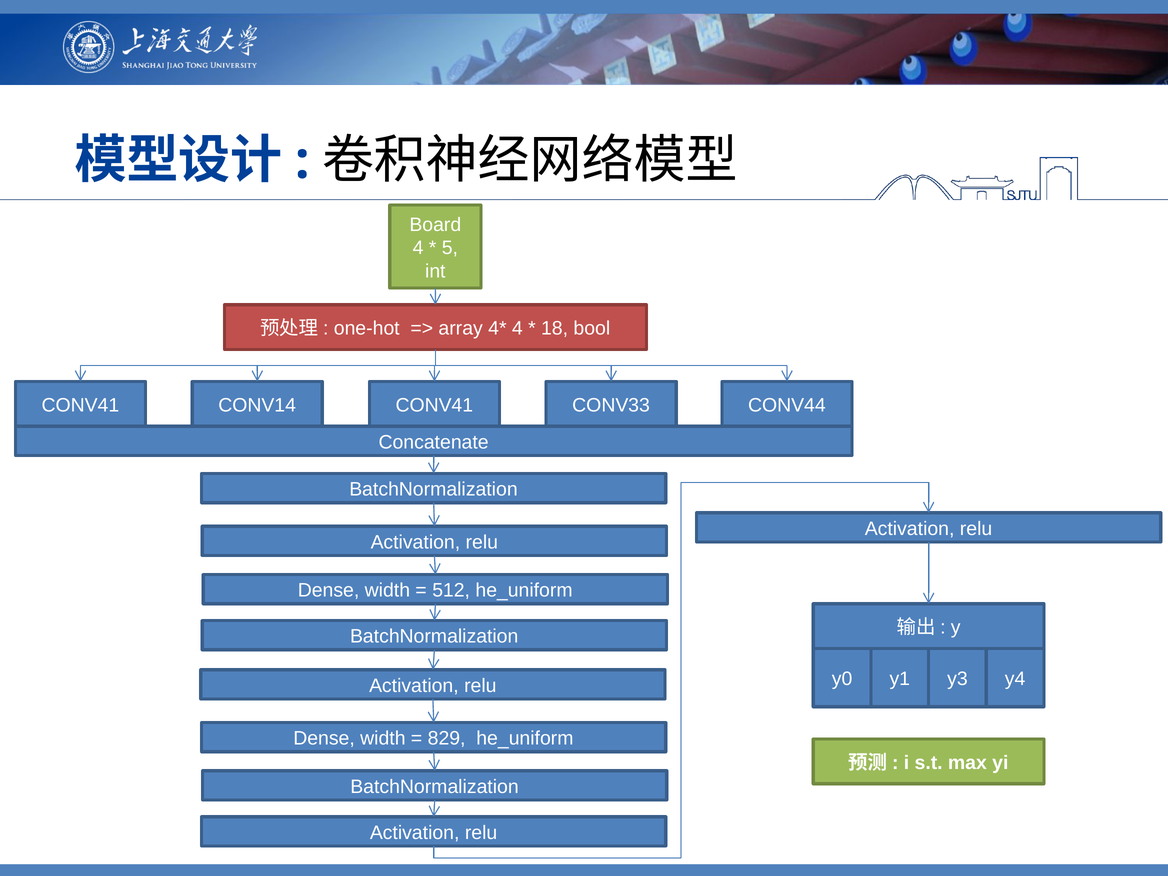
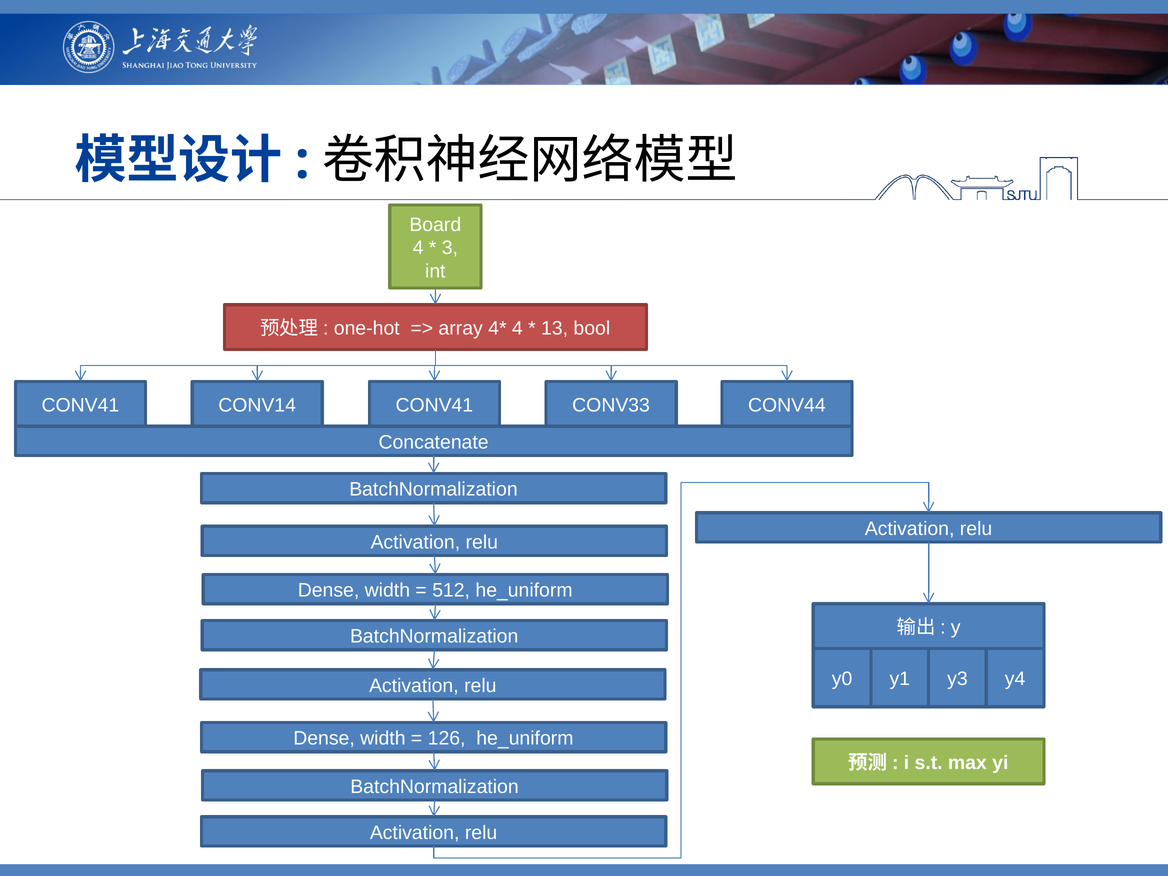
5: 5 -> 3
18: 18 -> 13
829: 829 -> 126
